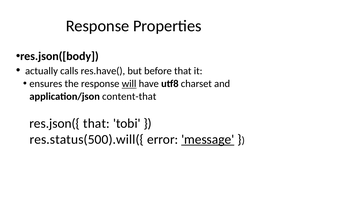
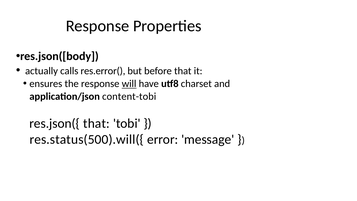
res.have(: res.have( -> res.error(
content-that: content-that -> content-tobi
message underline: present -> none
